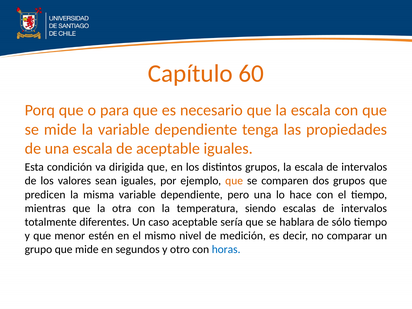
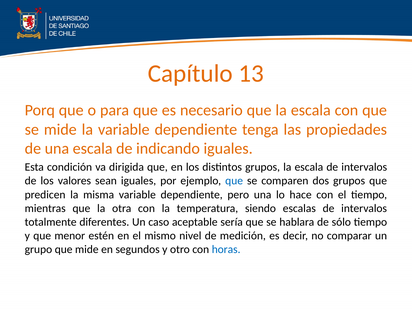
60: 60 -> 13
de aceptable: aceptable -> indicando
que at (234, 181) colour: orange -> blue
